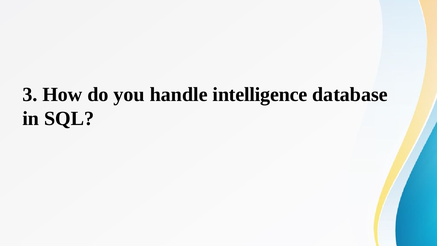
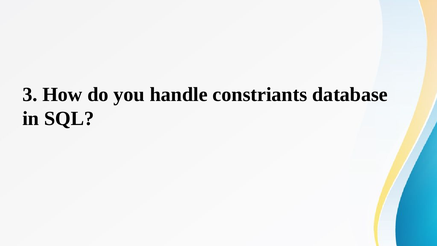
intelligence: intelligence -> constriants
